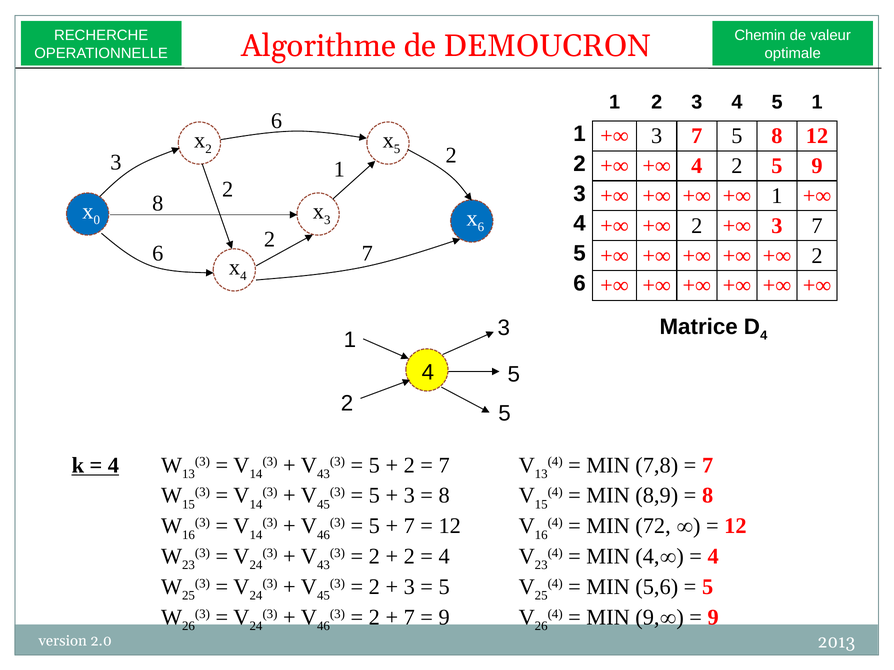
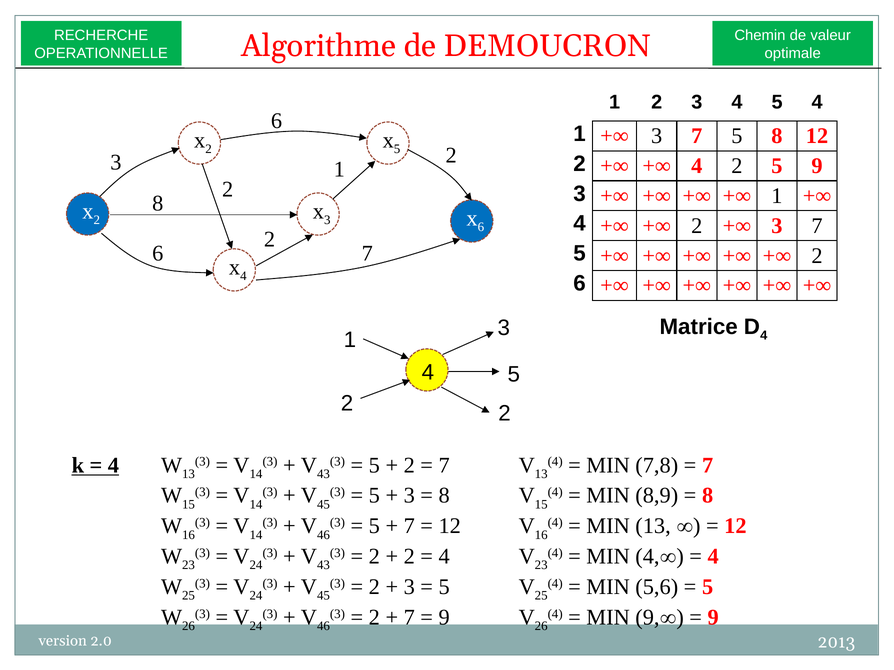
5 1: 1 -> 4
0 at (97, 220): 0 -> 2
5 at (505, 414): 5 -> 2
MIN 72: 72 -> 13
